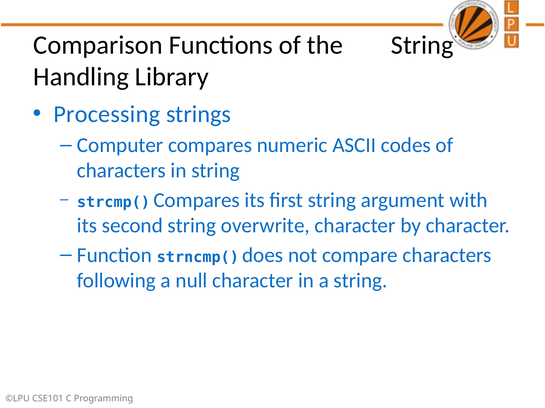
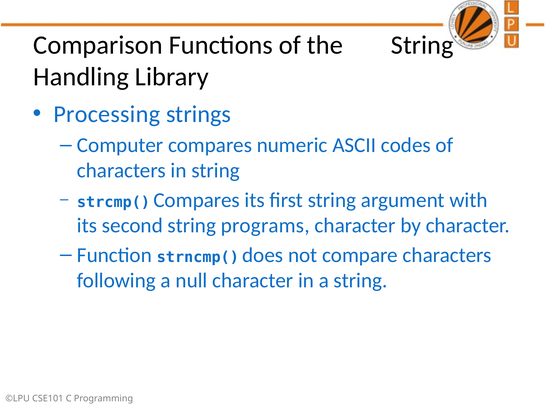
overwrite: overwrite -> programs
